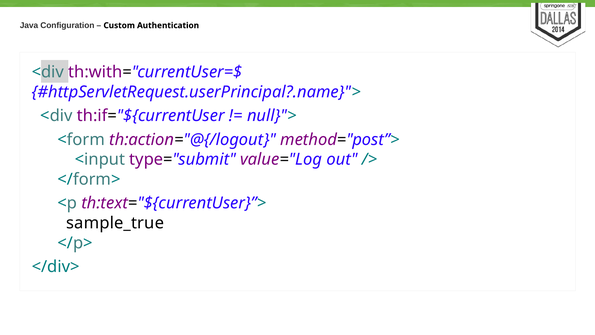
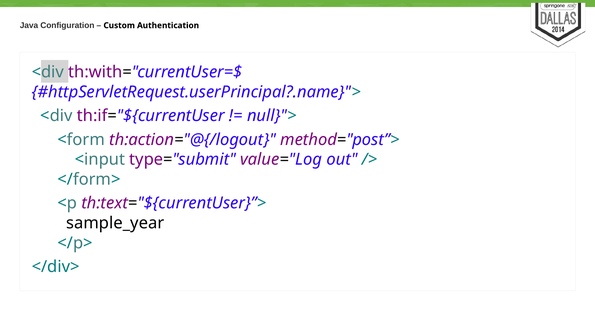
sample_true: sample_true -> sample_year
